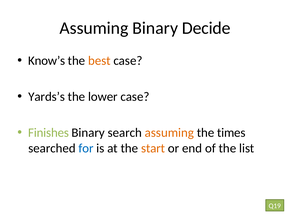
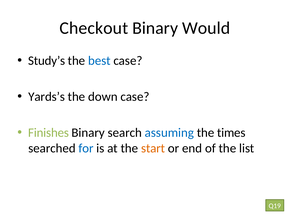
Assuming at (94, 28): Assuming -> Checkout
Decide: Decide -> Would
Know’s: Know’s -> Study’s
best colour: orange -> blue
lower: lower -> down
assuming at (169, 133) colour: orange -> blue
